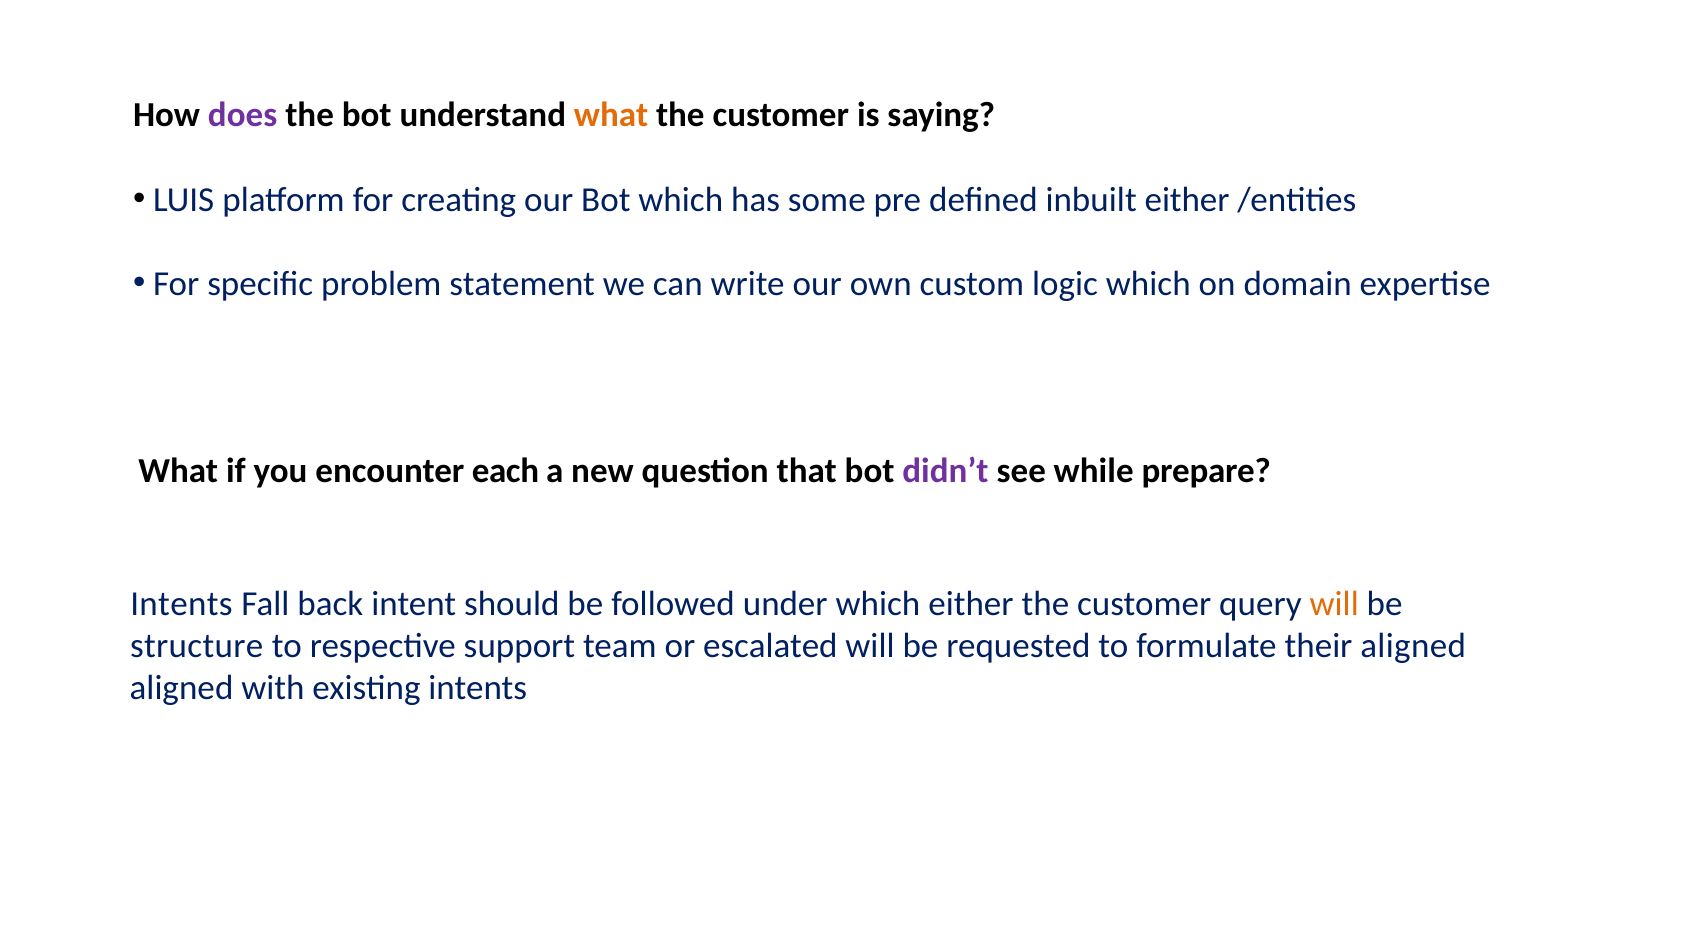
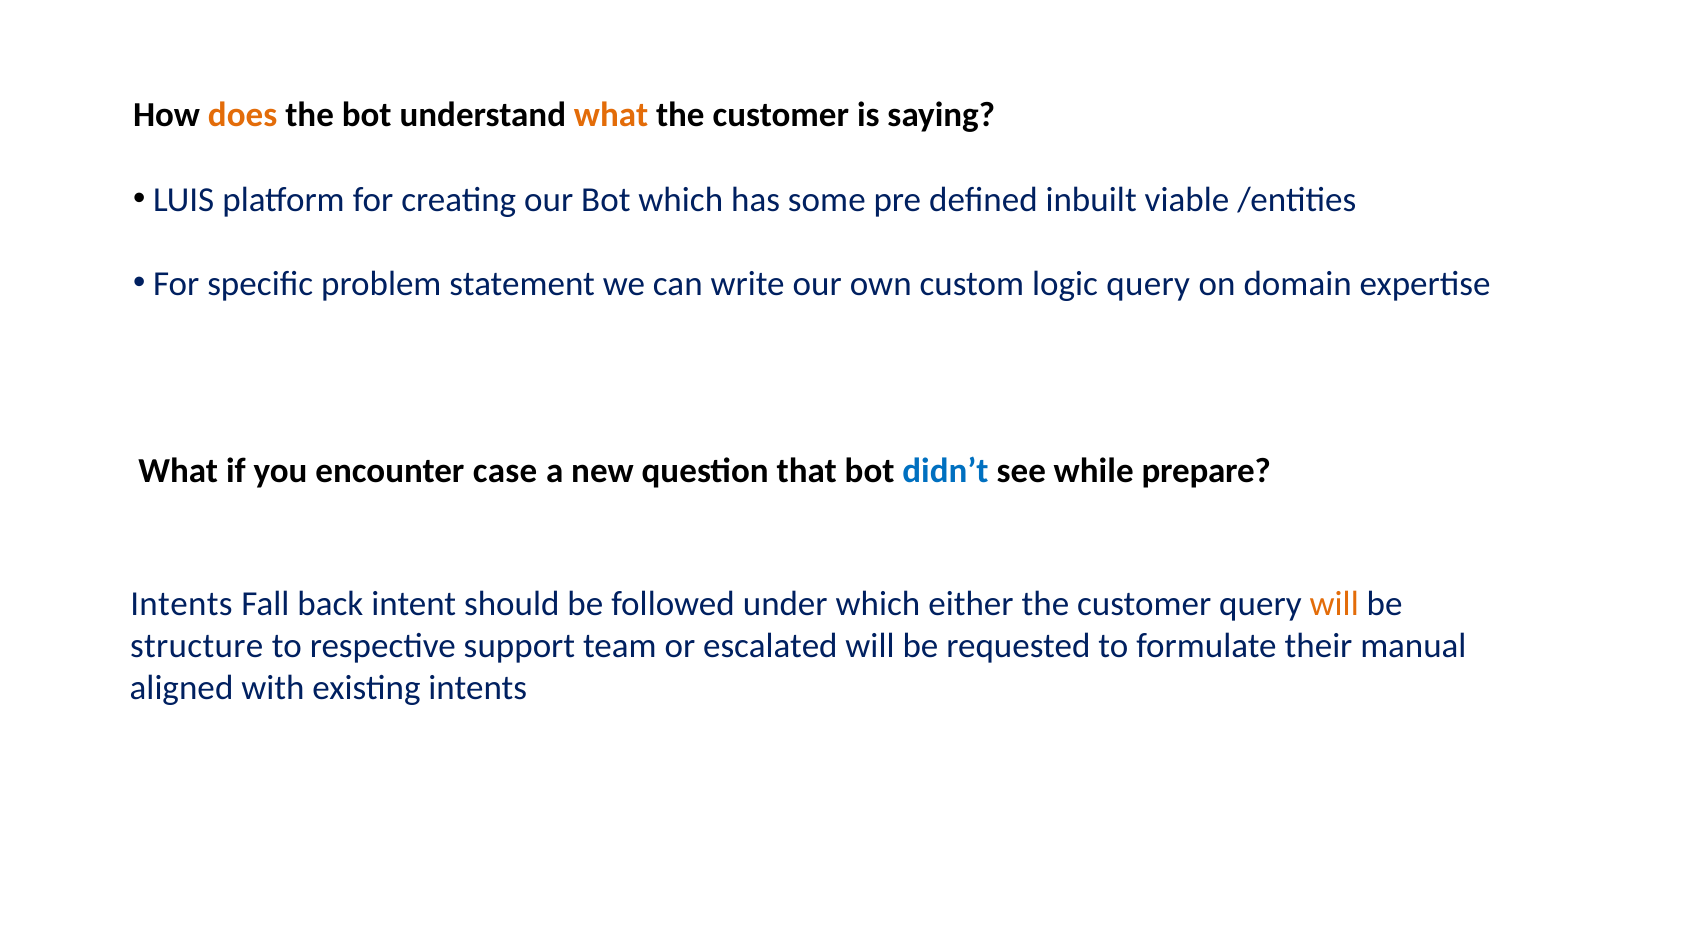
does colour: purple -> orange
inbuilt either: either -> viable
logic which: which -> query
each: each -> case
didn’t colour: purple -> blue
their aligned: aligned -> manual
